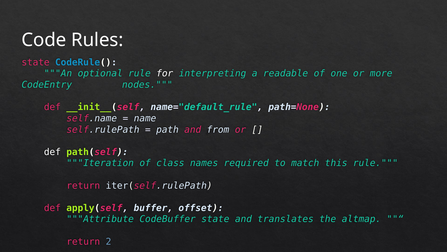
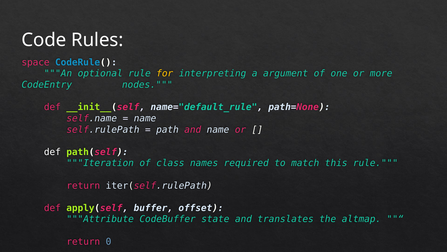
state at (36, 62): state -> space
for colour: white -> yellow
readable: readable -> argument
and from: from -> name
2: 2 -> 0
